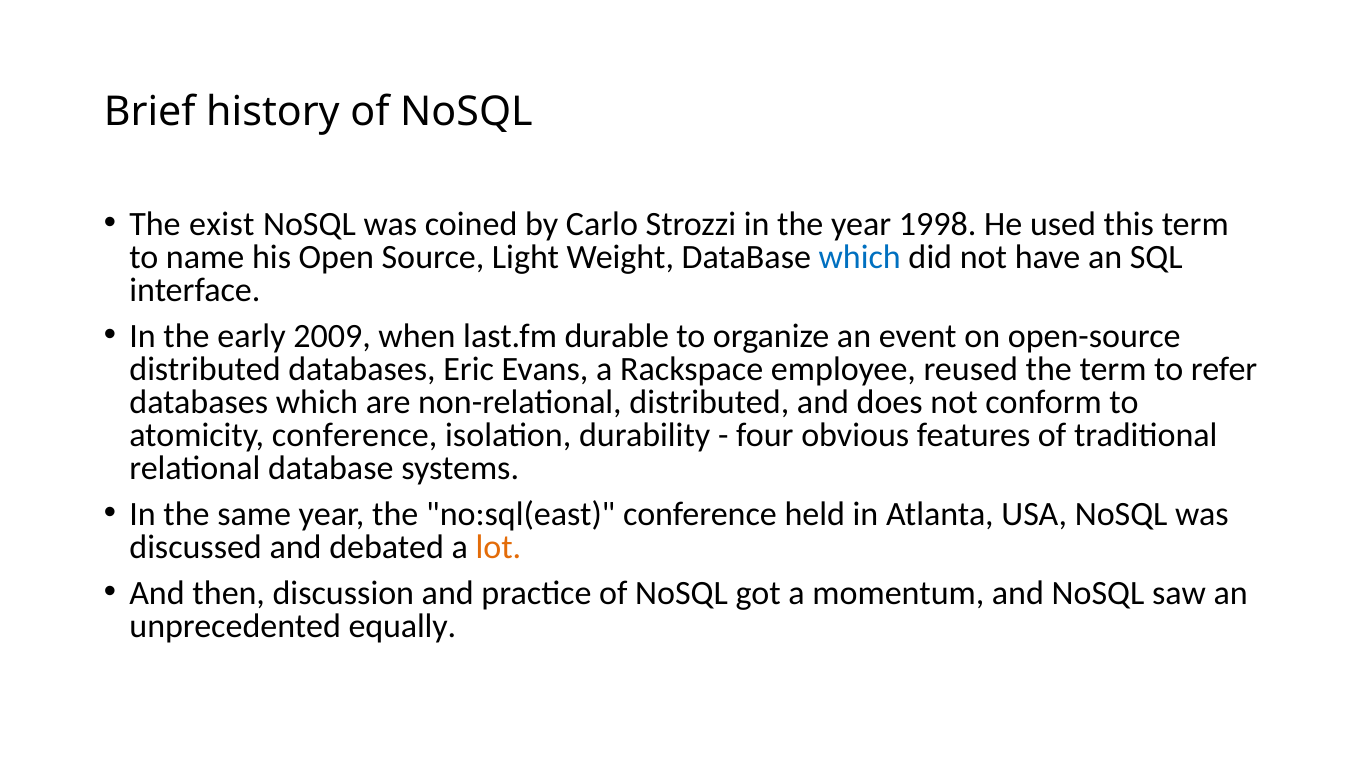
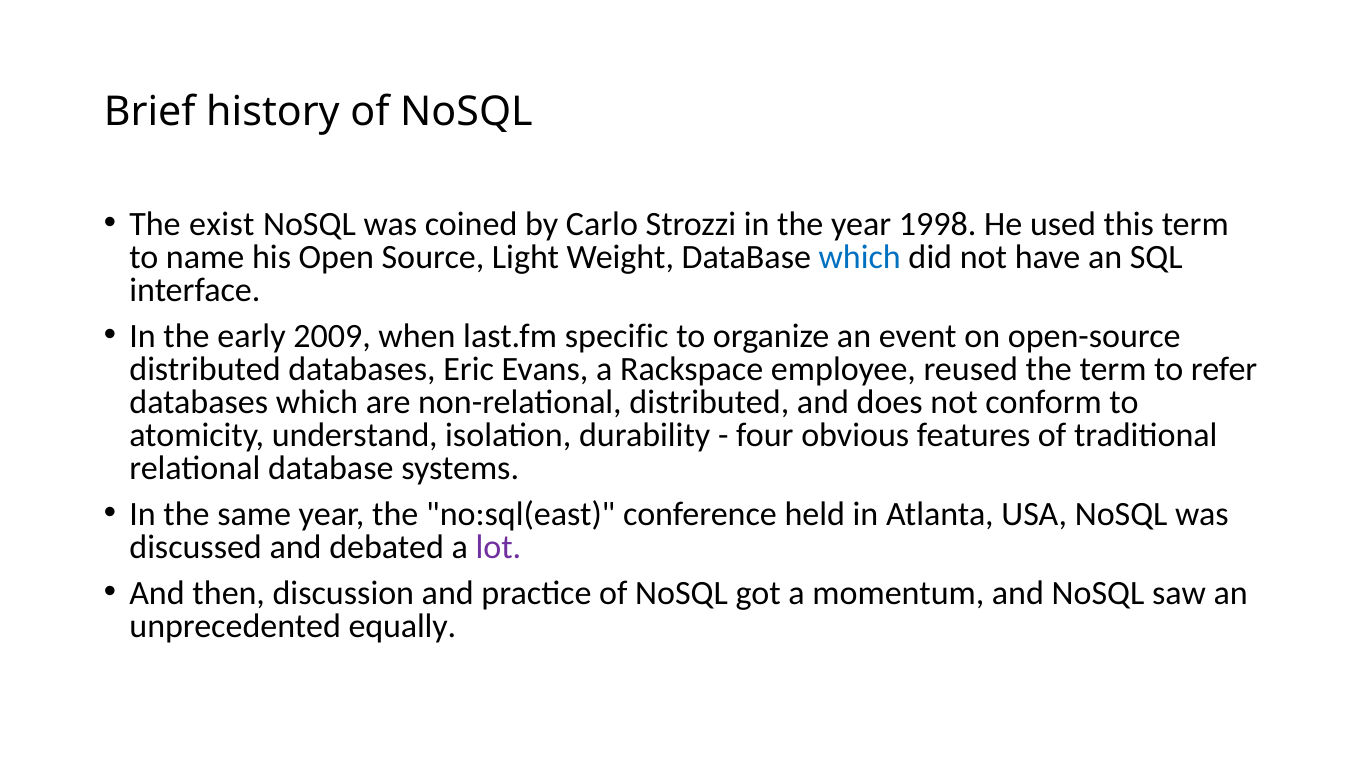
durable: durable -> specific
atomicity conference: conference -> understand
lot colour: orange -> purple
